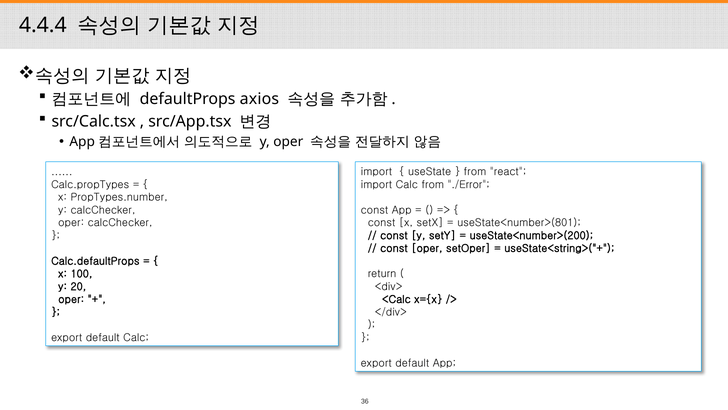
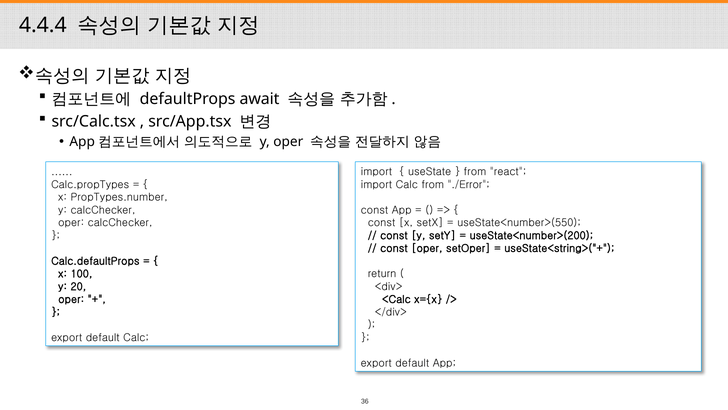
axios: axios -> await
useState<number>(801: useState<number>(801 -> useState<number>(550
